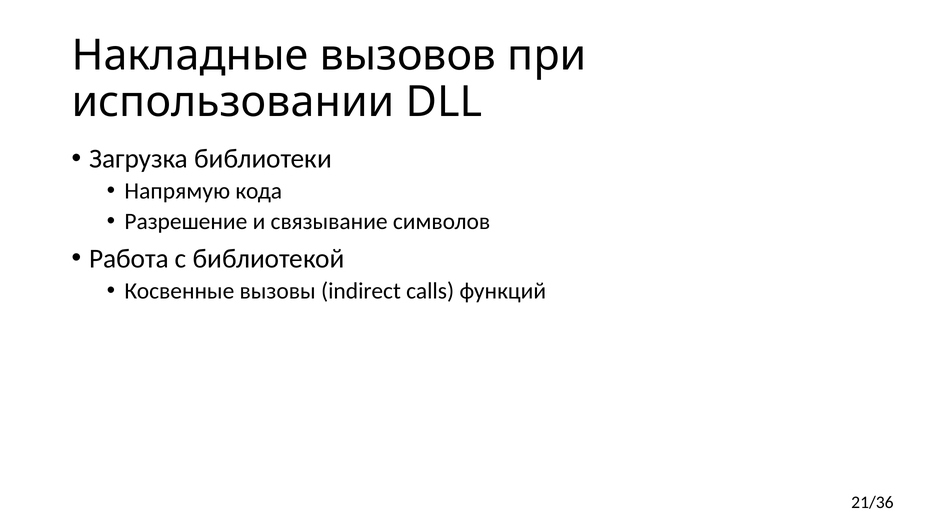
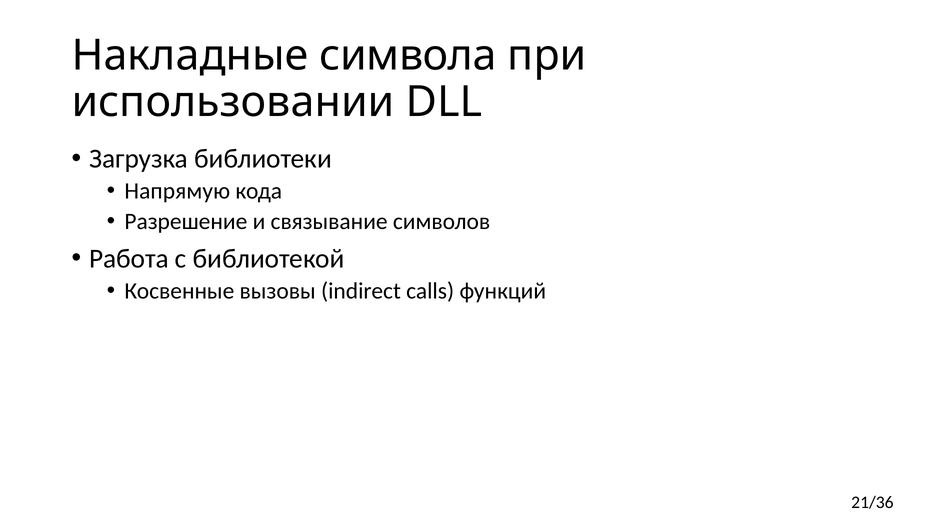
вызовов: вызовов -> символа
